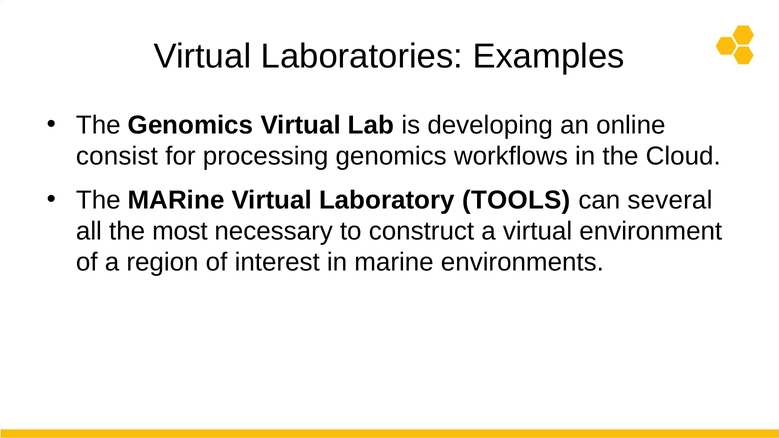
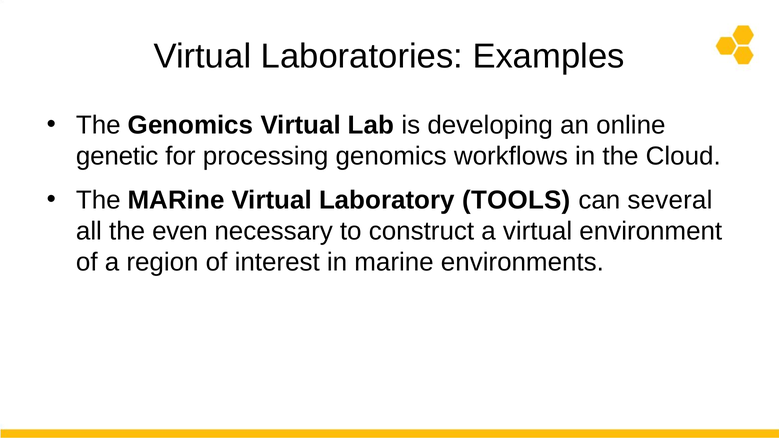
consist: consist -> genetic
most: most -> even
